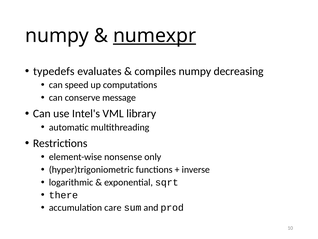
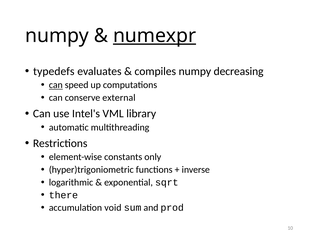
can at (56, 85) underline: none -> present
message: message -> external
nonsense: nonsense -> constants
care: care -> void
